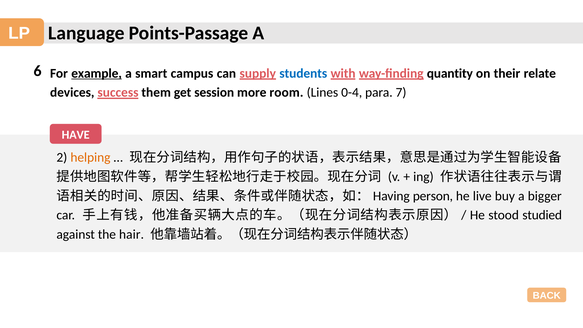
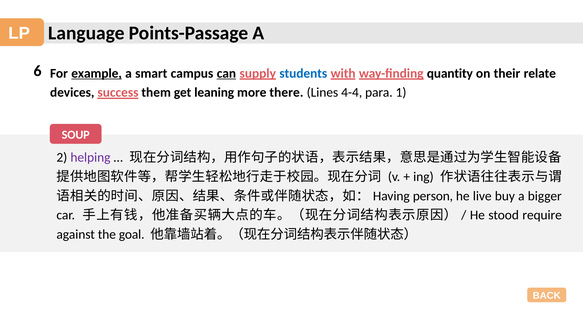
can underline: none -> present
session: session -> leaning
room: room -> there
0-4: 0-4 -> 4-4
7: 7 -> 1
HAVE: HAVE -> SOUP
helping colour: orange -> purple
studied: studied -> require
hair: hair -> goal
